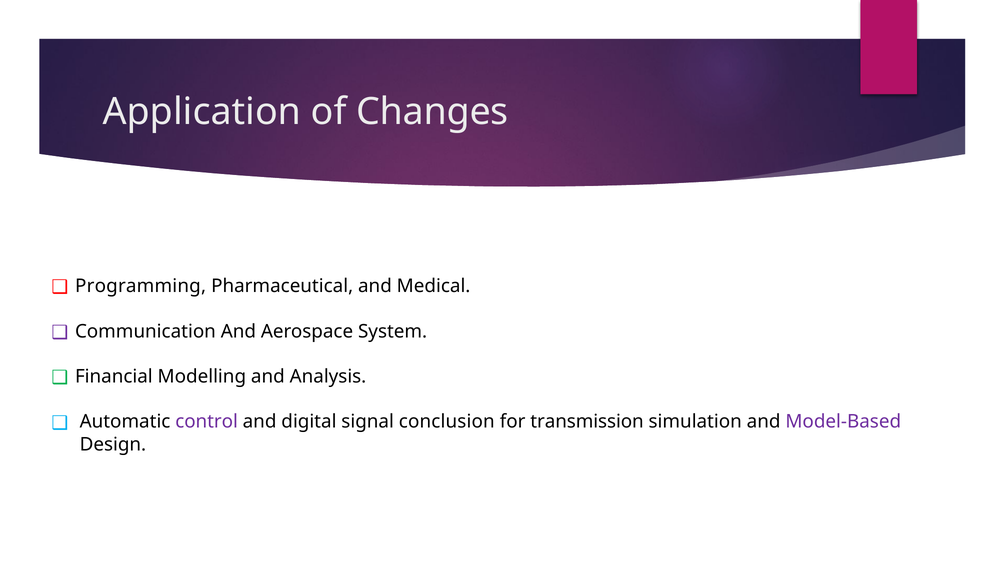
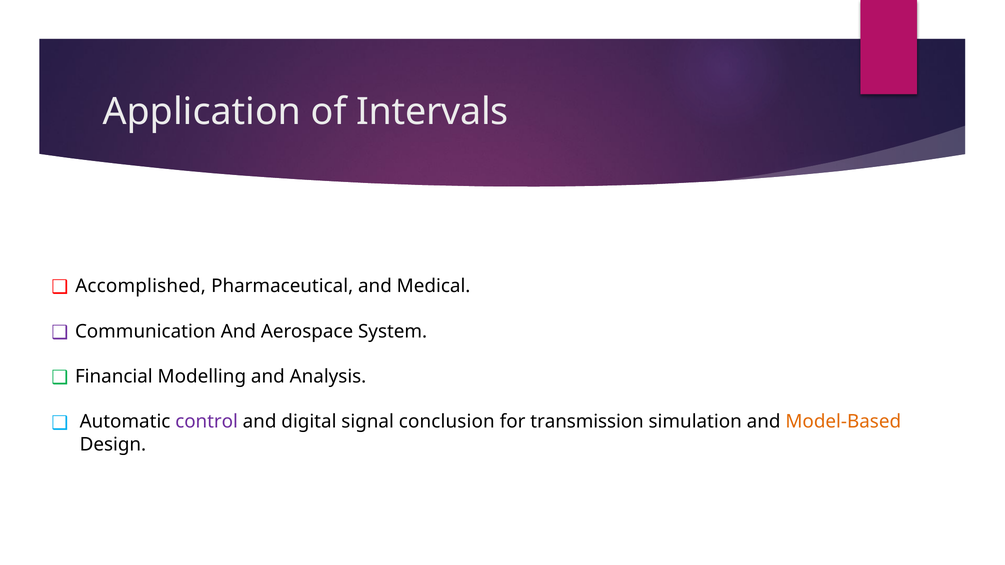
Changes: Changes -> Intervals
Programming: Programming -> Accomplished
Model-Based colour: purple -> orange
